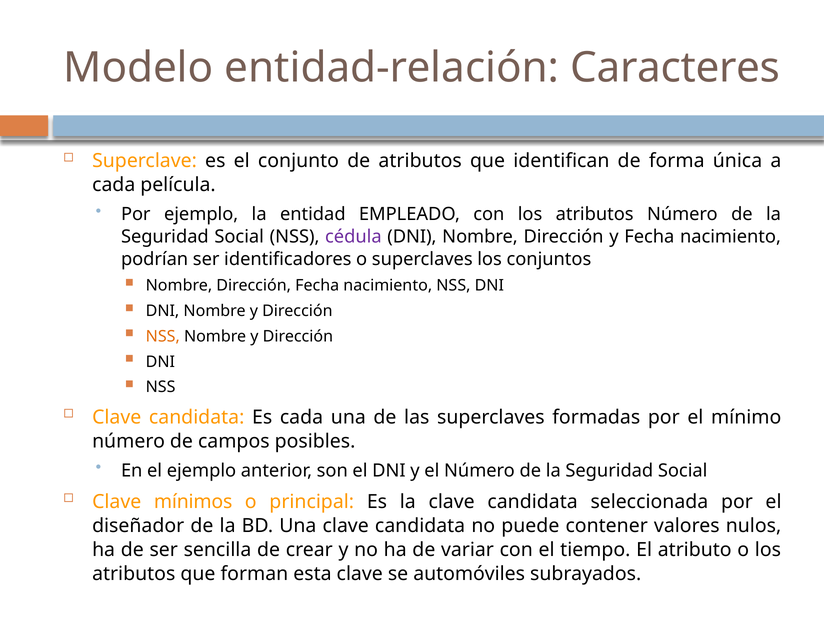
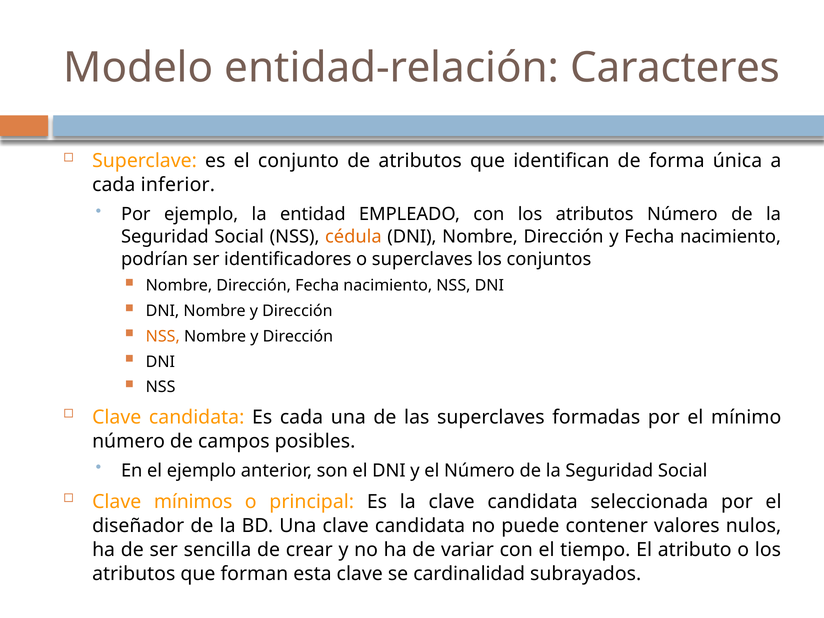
película: película -> inferior
cédula colour: purple -> orange
automóviles: automóviles -> cardinalidad
